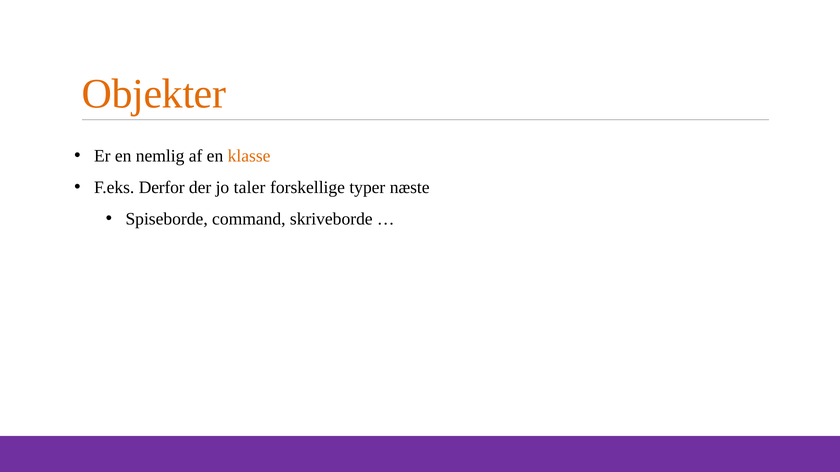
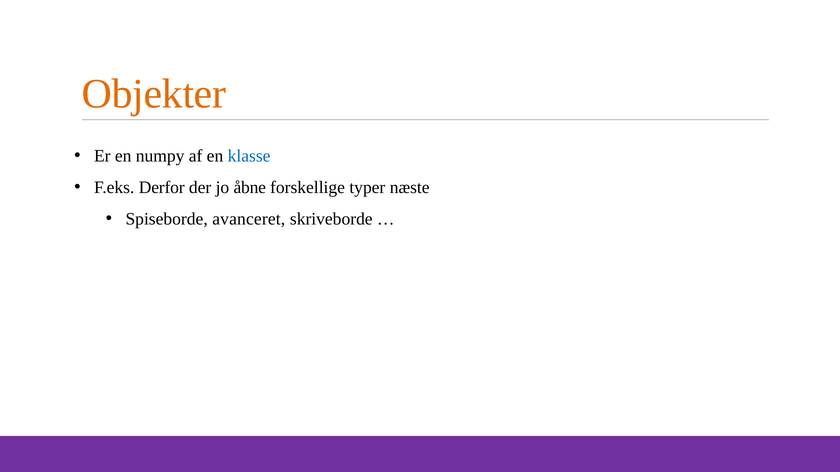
nemlig: nemlig -> numpy
klasse colour: orange -> blue
taler: taler -> åbne
command: command -> avanceret
